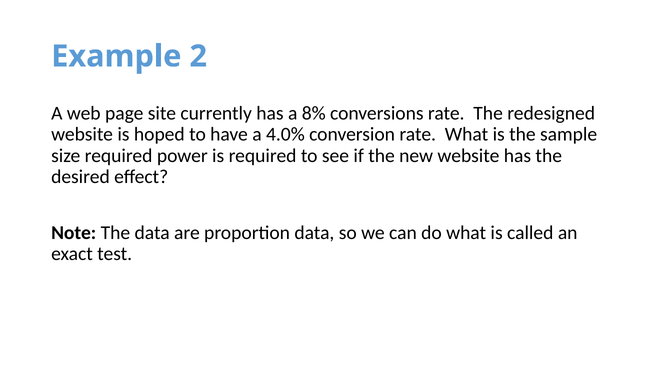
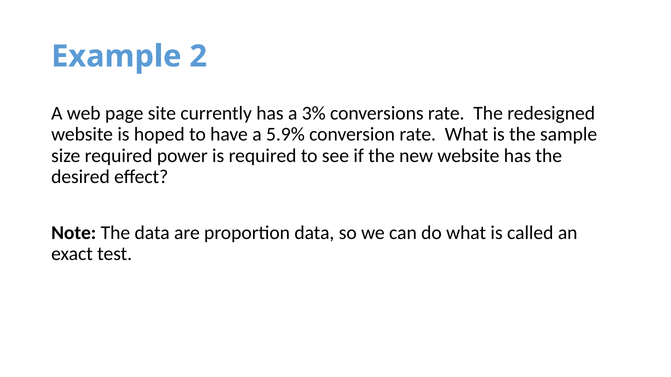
8%: 8% -> 3%
4.0%: 4.0% -> 5.9%
